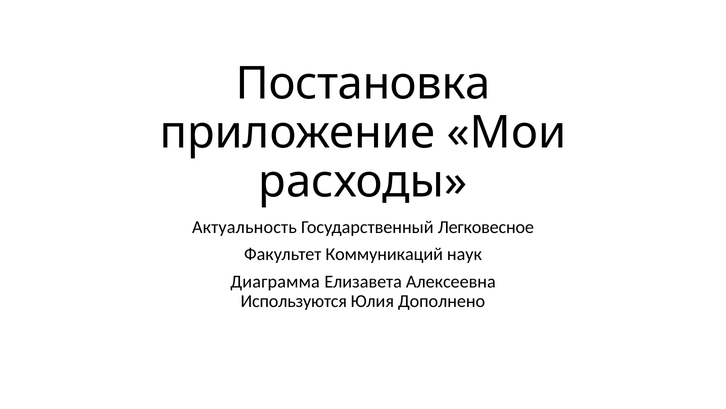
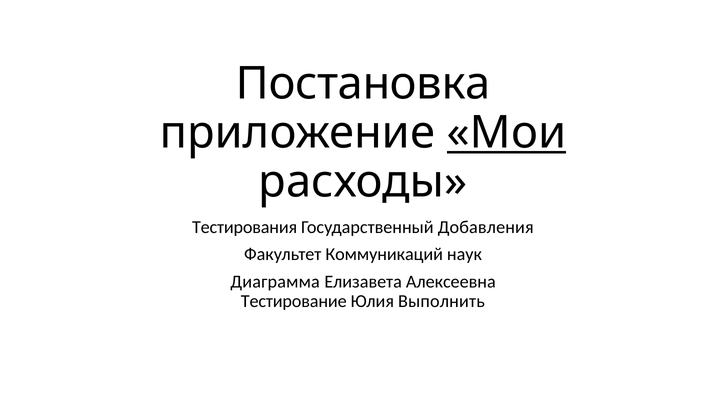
Мои underline: none -> present
Актуальность: Актуальность -> Тестирования
Легковесное: Легковесное -> Добавления
Используются: Используются -> Тестирование
Дополнено: Дополнено -> Выполнить
